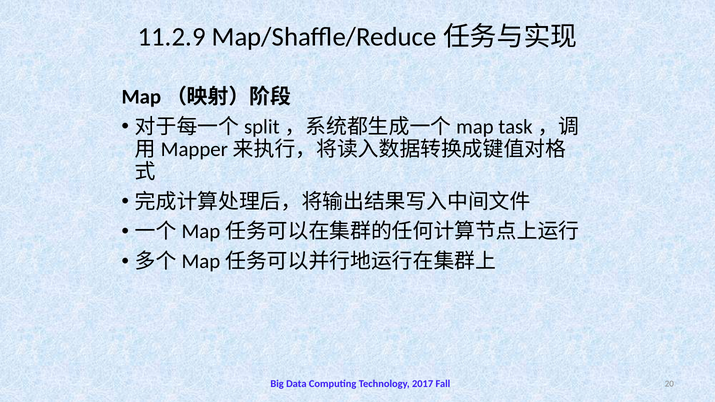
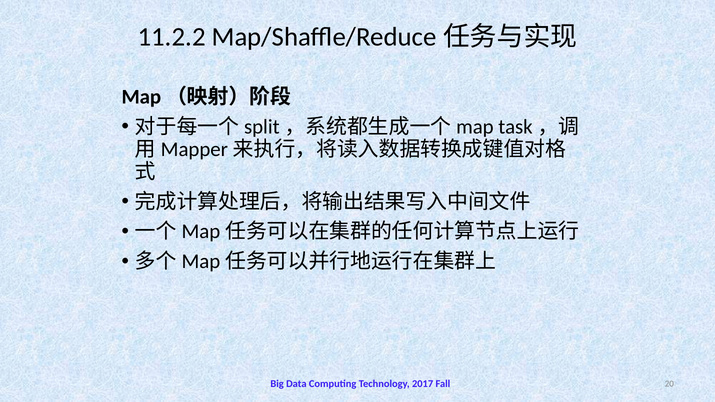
11.2.9: 11.2.9 -> 11.2.2
